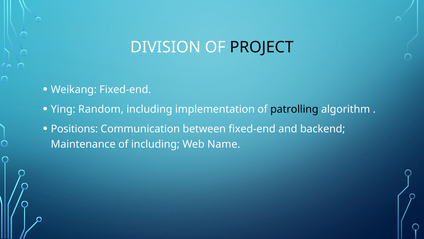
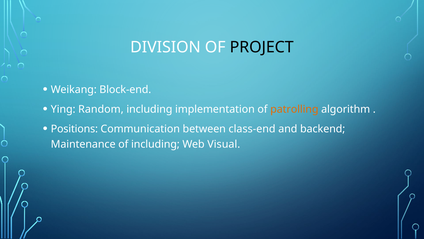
Weikang Fixed-end: Fixed-end -> Block-end
patrolling colour: black -> orange
between fixed-end: fixed-end -> class-end
Name: Name -> Visual
